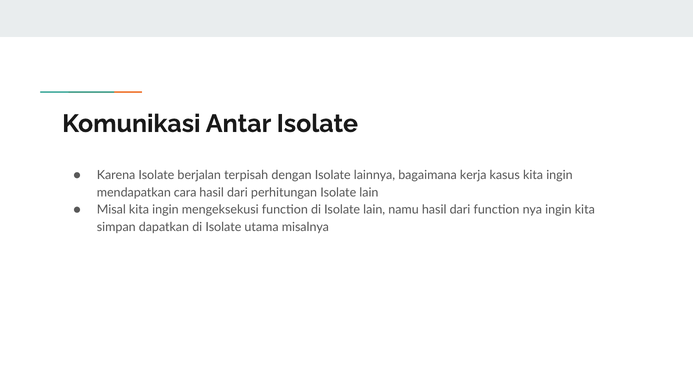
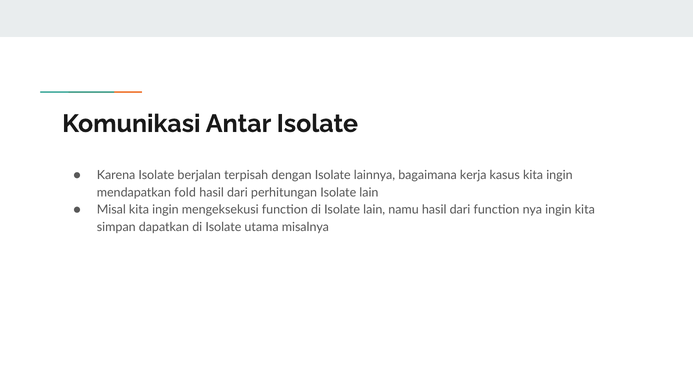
cara: cara -> fold
